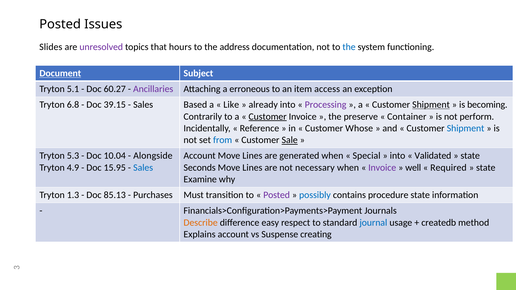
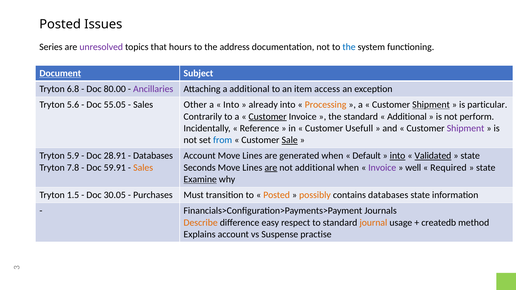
Slides: Slides -> Series
5.1: 5.1 -> 6.8
60.27: 60.27 -> 80.00
a erroneous: erroneous -> additional
6.8: 6.8 -> 5.6
39.15: 39.15 -> 55.05
Based: Based -> Other
Like at (231, 105): Like -> Into
Processing colour: purple -> orange
becoming: becoming -> particular
the preserve: preserve -> standard
Container at (407, 117): Container -> Additional
Whose: Whose -> Usefull
Shipment at (466, 128) colour: blue -> purple
5.3: 5.3 -> 5.9
10.04: 10.04 -> 28.91
Alongside at (153, 156): Alongside -> Databases
Special: Special -> Default
into at (398, 156) underline: none -> present
Validated underline: none -> present
4.9: 4.9 -> 7.8
15.95: 15.95 -> 59.91
Sales at (143, 168) colour: blue -> orange
are at (271, 168) underline: none -> present
not necessary: necessary -> additional
Examine underline: none -> present
1.3: 1.3 -> 1.5
85.13: 85.13 -> 30.05
Posted at (277, 195) colour: purple -> orange
possibly colour: blue -> orange
contains procedure: procedure -> databases
journal colour: blue -> orange
creating: creating -> practise
